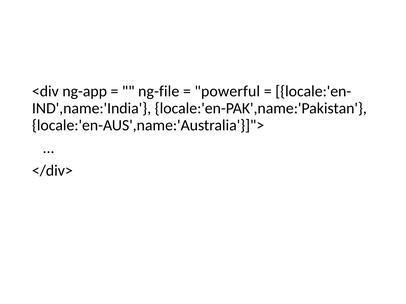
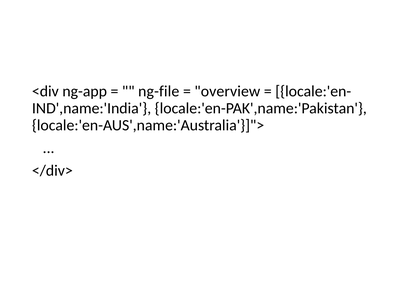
powerful: powerful -> overview
